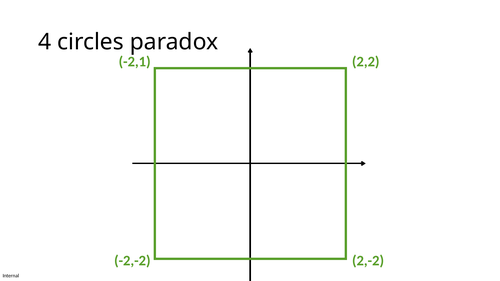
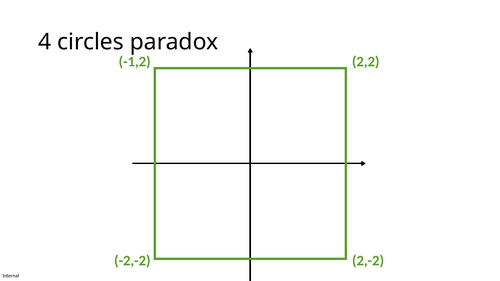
-2,1: -2,1 -> -1,2
